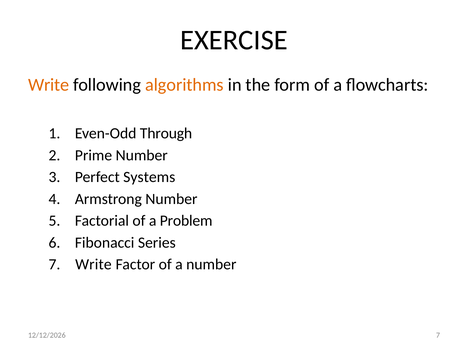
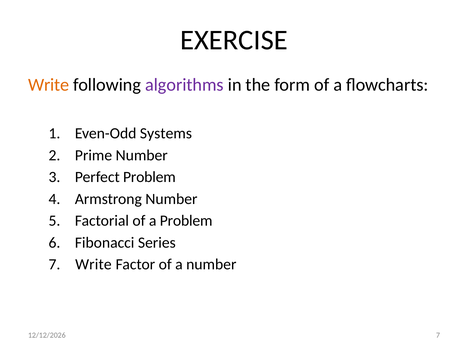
algorithms colour: orange -> purple
Through: Through -> Systems
Perfect Systems: Systems -> Problem
